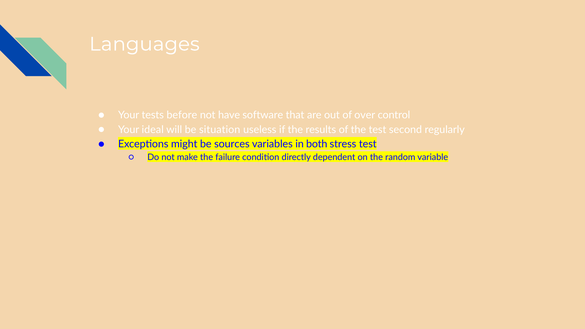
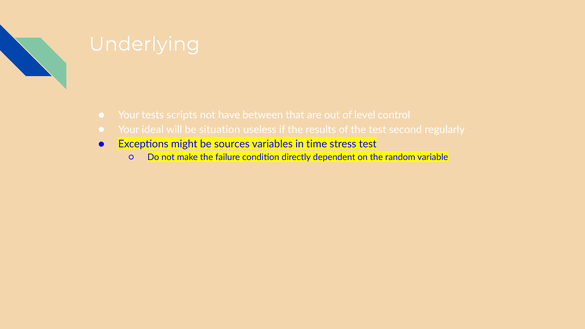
Languages: Languages -> Underlying
before: before -> scripts
software: software -> between
over: over -> level
both: both -> time
